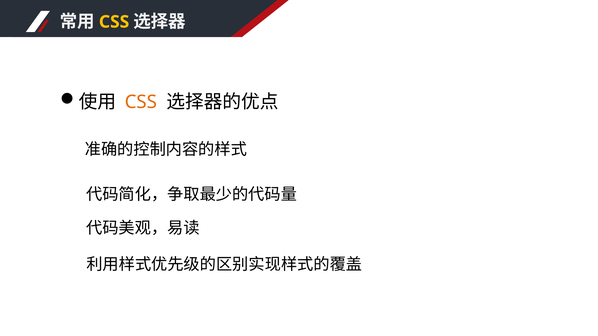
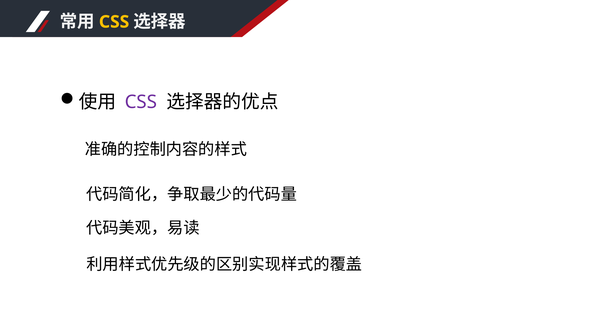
CSS at (141, 102) colour: orange -> purple
